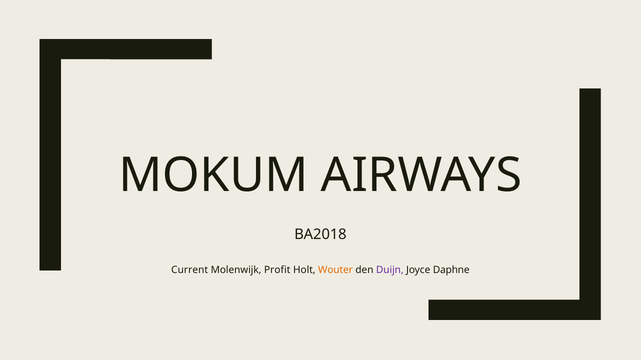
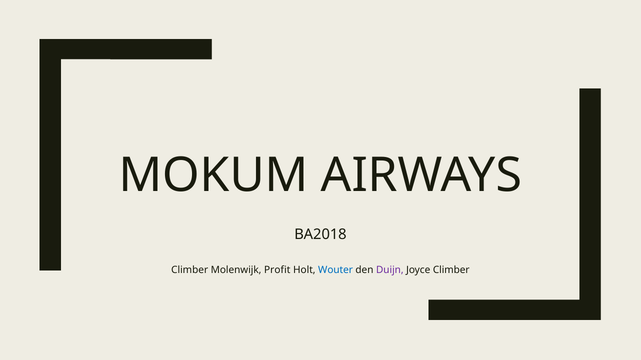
Current at (190, 270): Current -> Climber
Wouter colour: orange -> blue
Joyce Daphne: Daphne -> Climber
